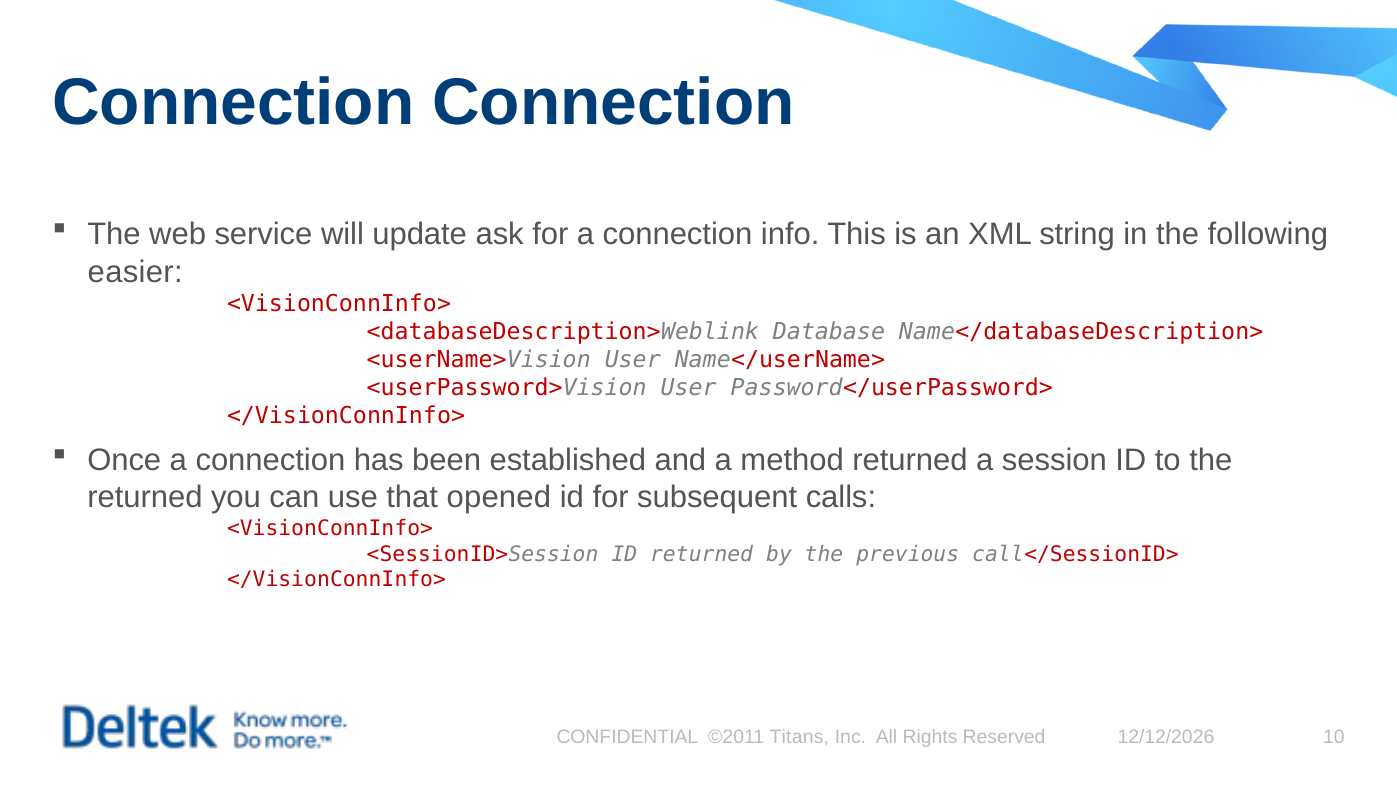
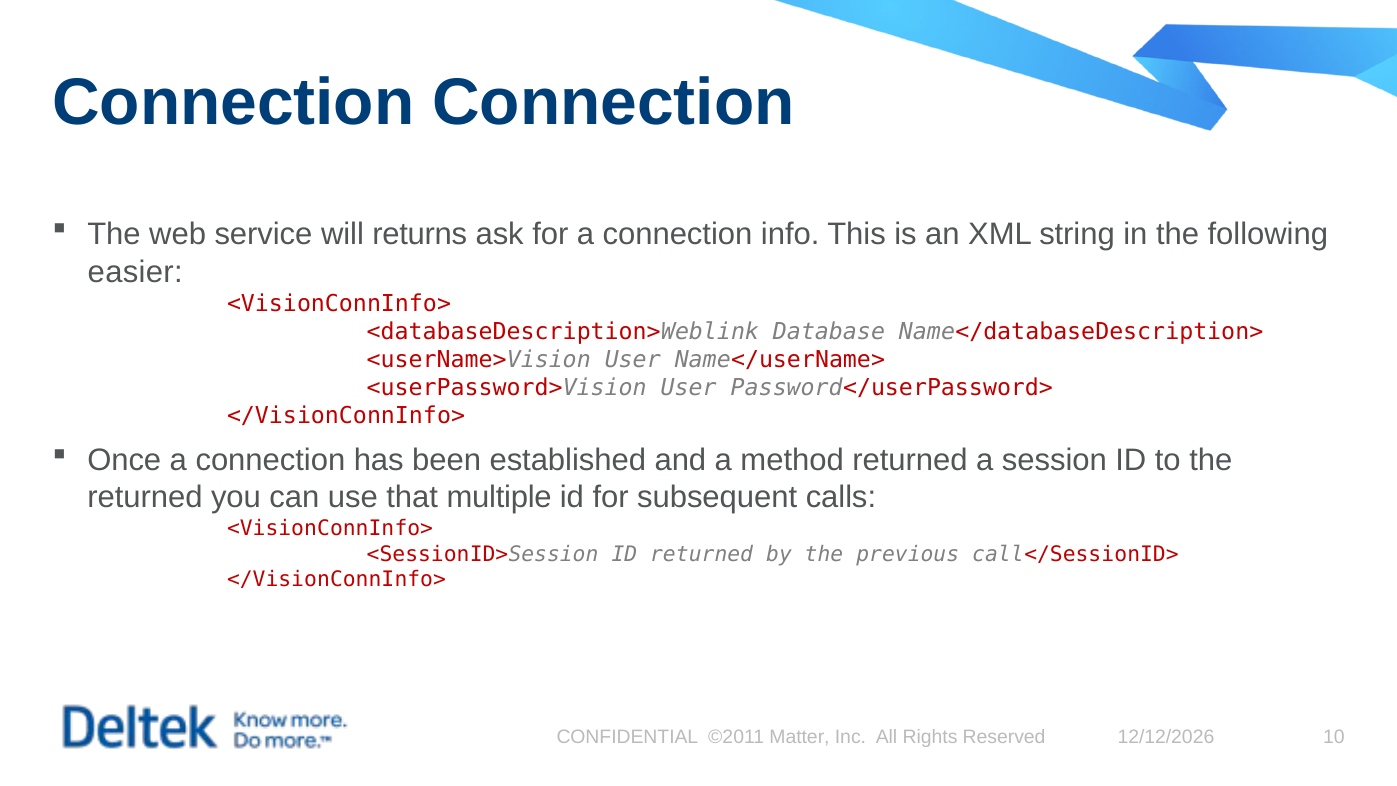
update: update -> returns
opened: opened -> multiple
Titans: Titans -> Matter
